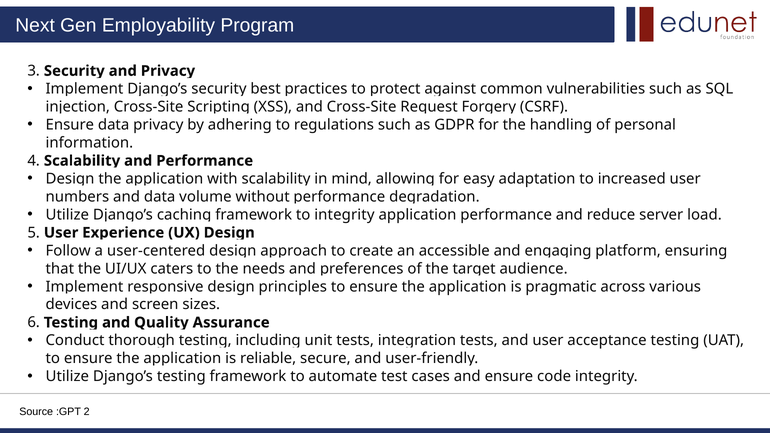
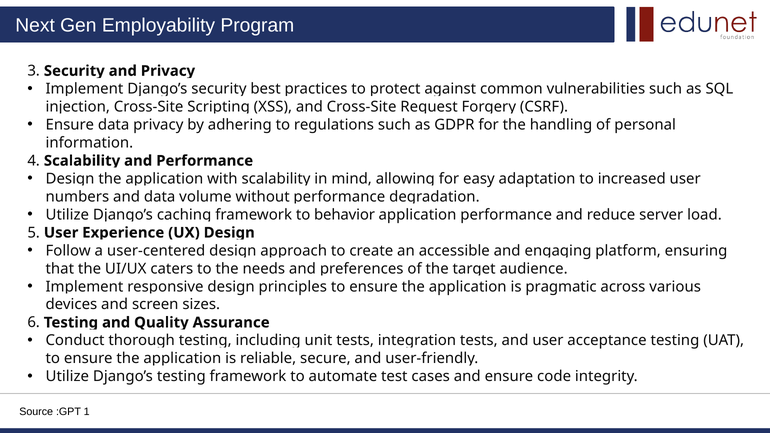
to integrity: integrity -> behavior
2: 2 -> 1
